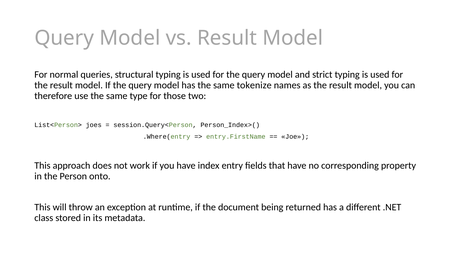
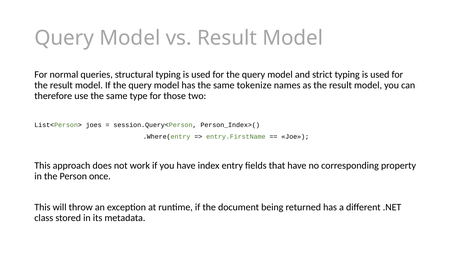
onto: onto -> once
